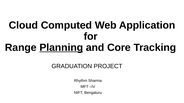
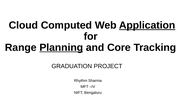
Application underline: none -> present
